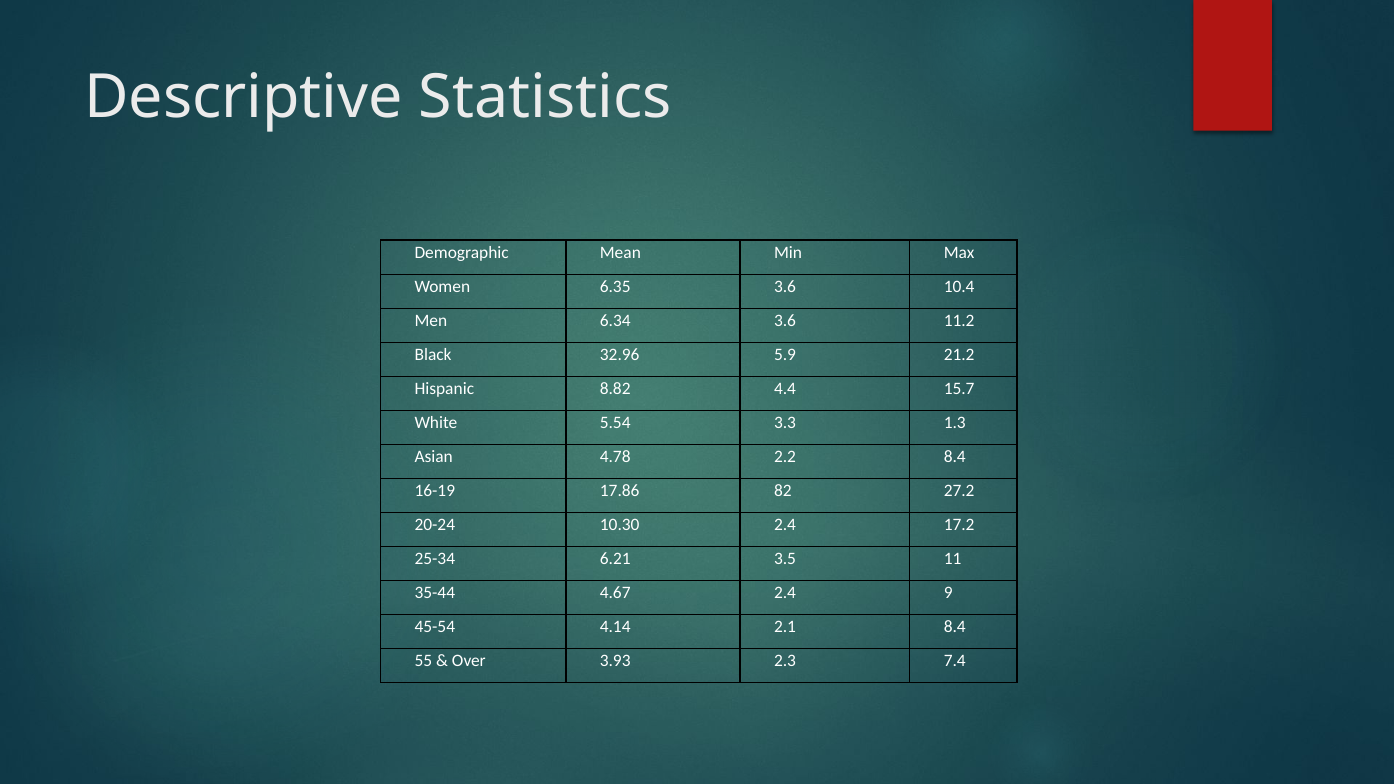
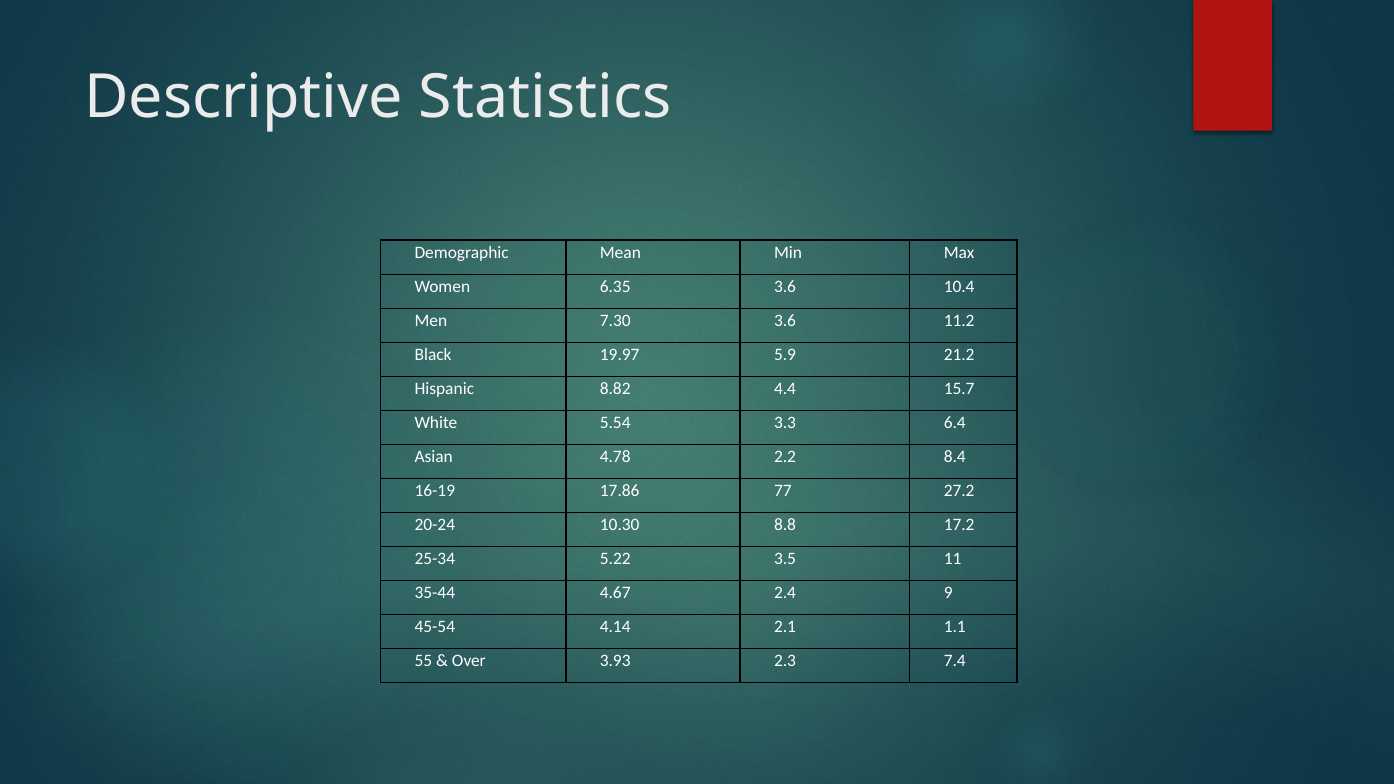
6.34: 6.34 -> 7.30
32.96: 32.96 -> 19.97
1.3: 1.3 -> 6.4
82: 82 -> 77
10.30 2.4: 2.4 -> 8.8
6.21: 6.21 -> 5.22
2.1 8.4: 8.4 -> 1.1
